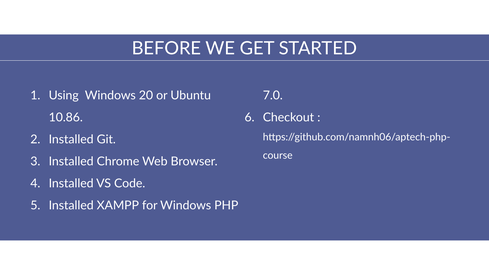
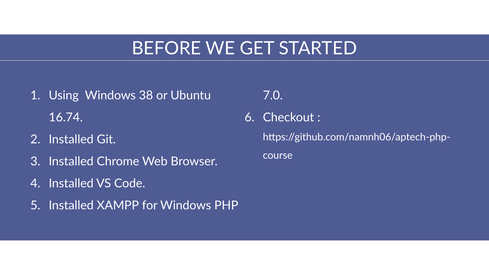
20: 20 -> 38
10.86: 10.86 -> 16.74
